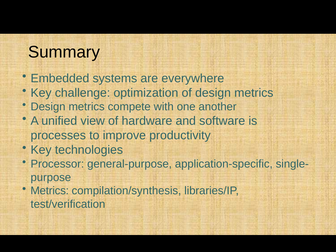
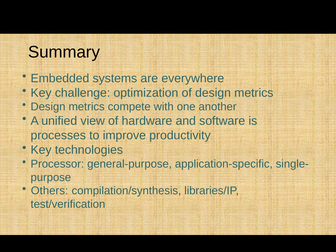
Metrics at (50, 191): Metrics -> Others
